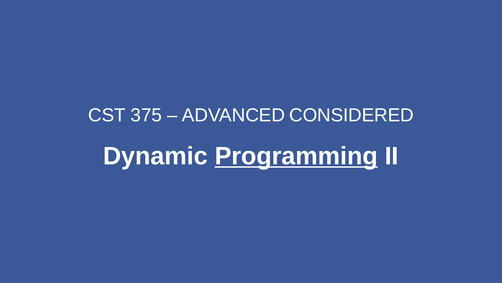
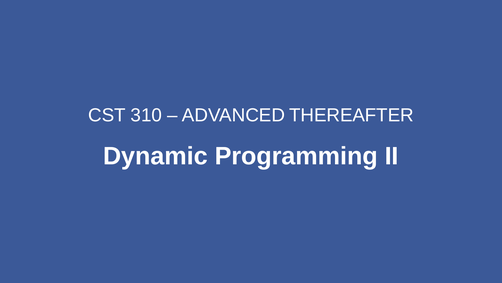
375: 375 -> 310
CONSIDERED: CONSIDERED -> THEREAFTER
Programming underline: present -> none
